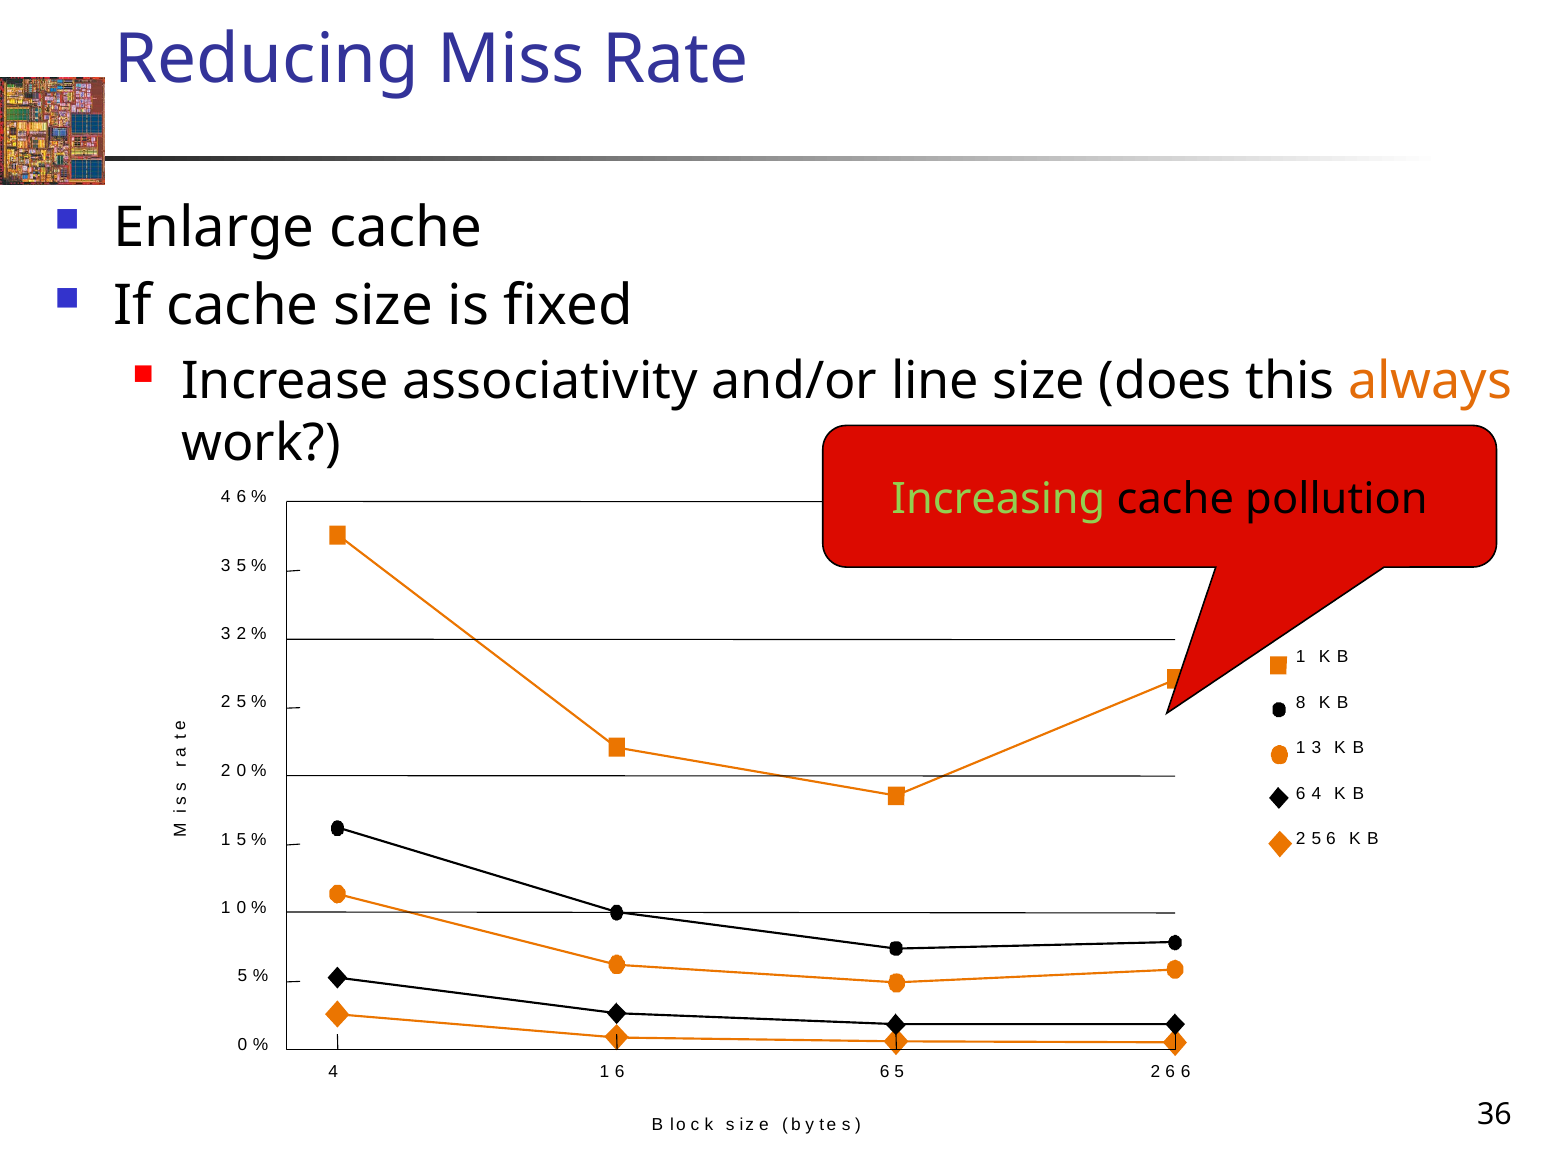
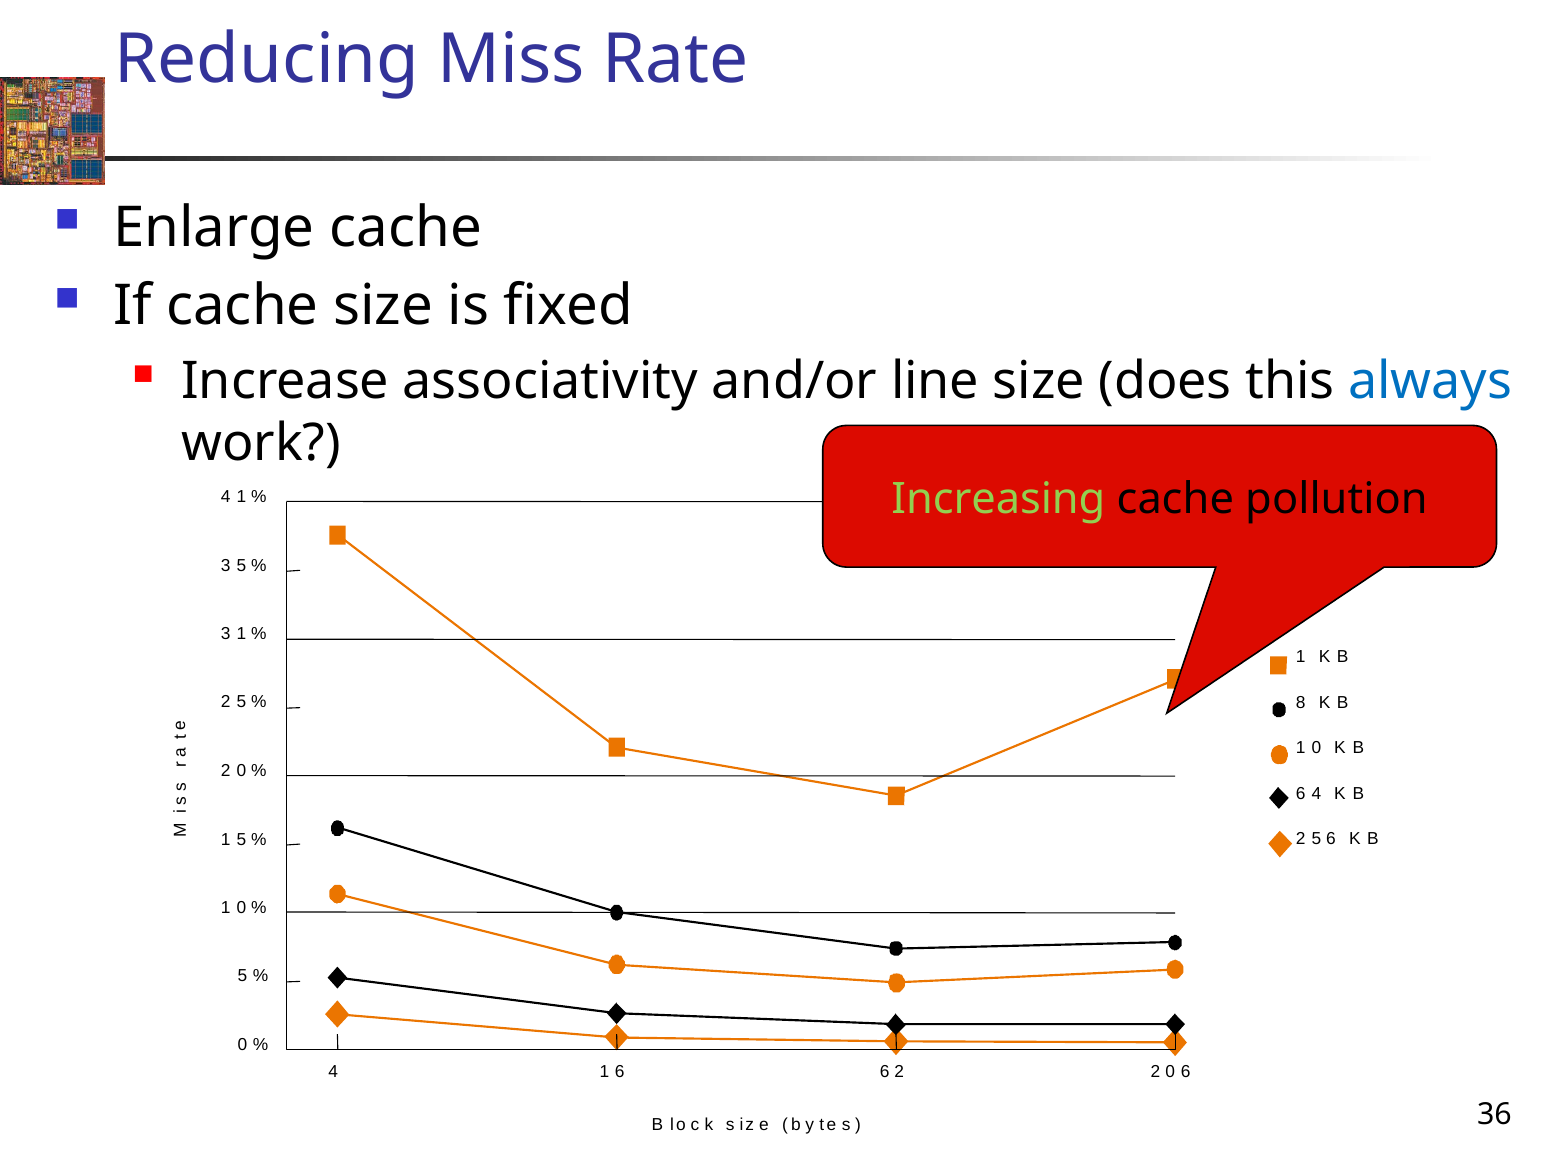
always colour: orange -> blue
4 6: 6 -> 1
3 2: 2 -> 1
3 at (1317, 748): 3 -> 0
6 5: 5 -> 2
6 at (1170, 1072): 6 -> 0
